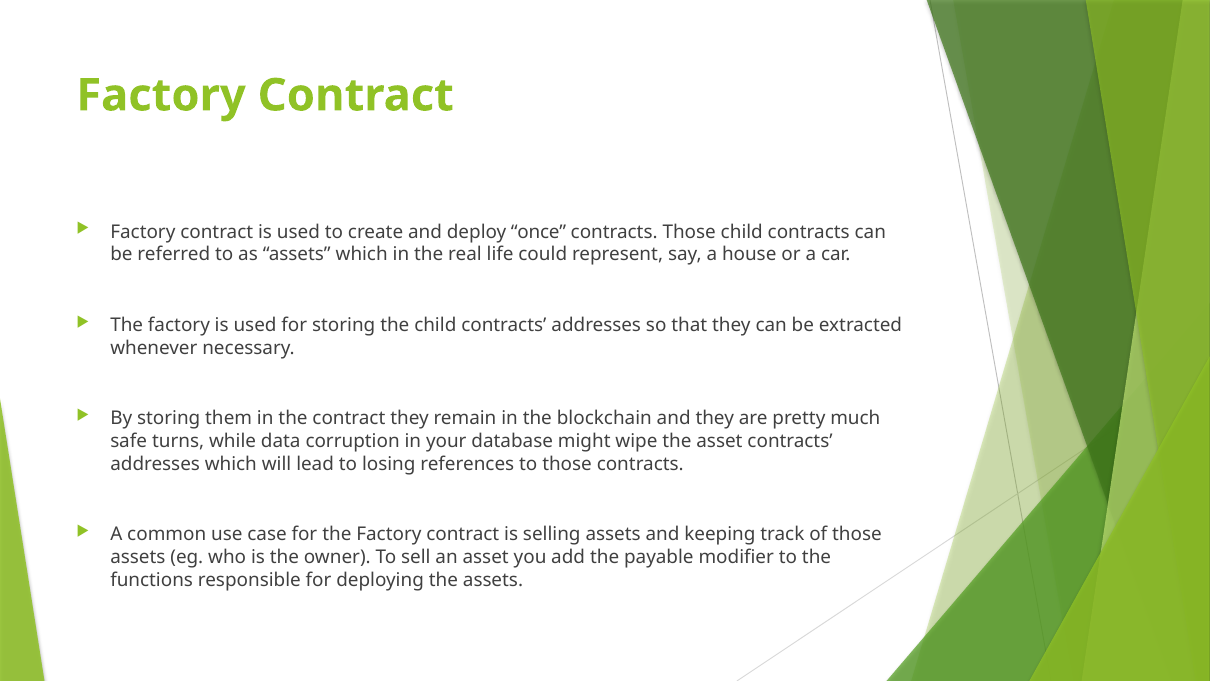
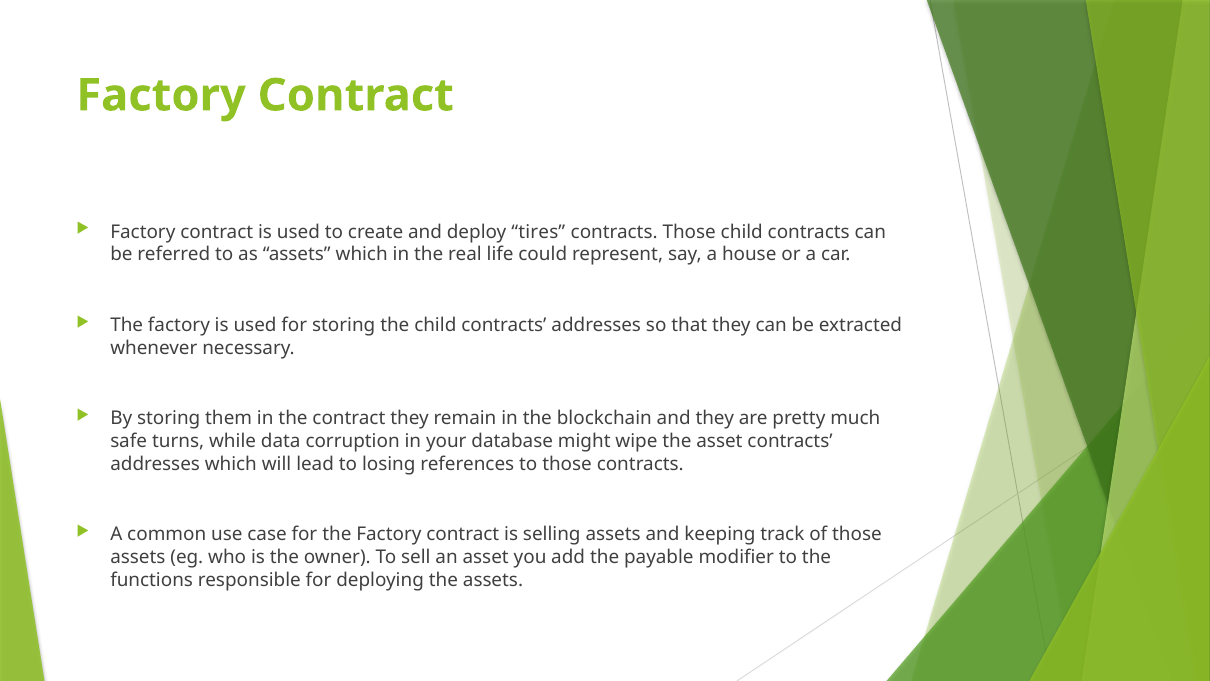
once: once -> tires
